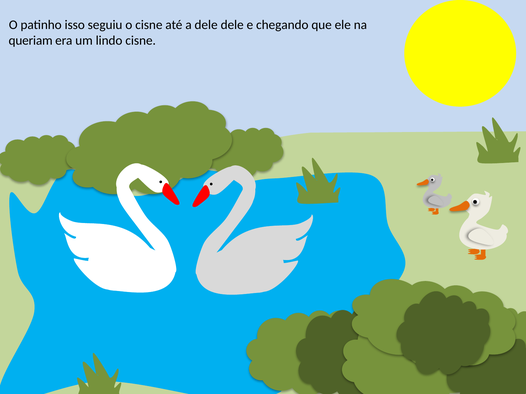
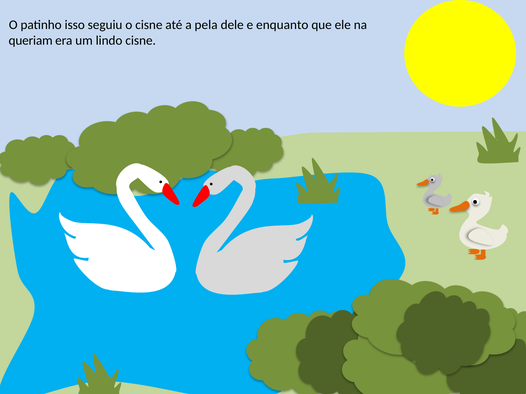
a dele: dele -> pela
chegando: chegando -> enquanto
